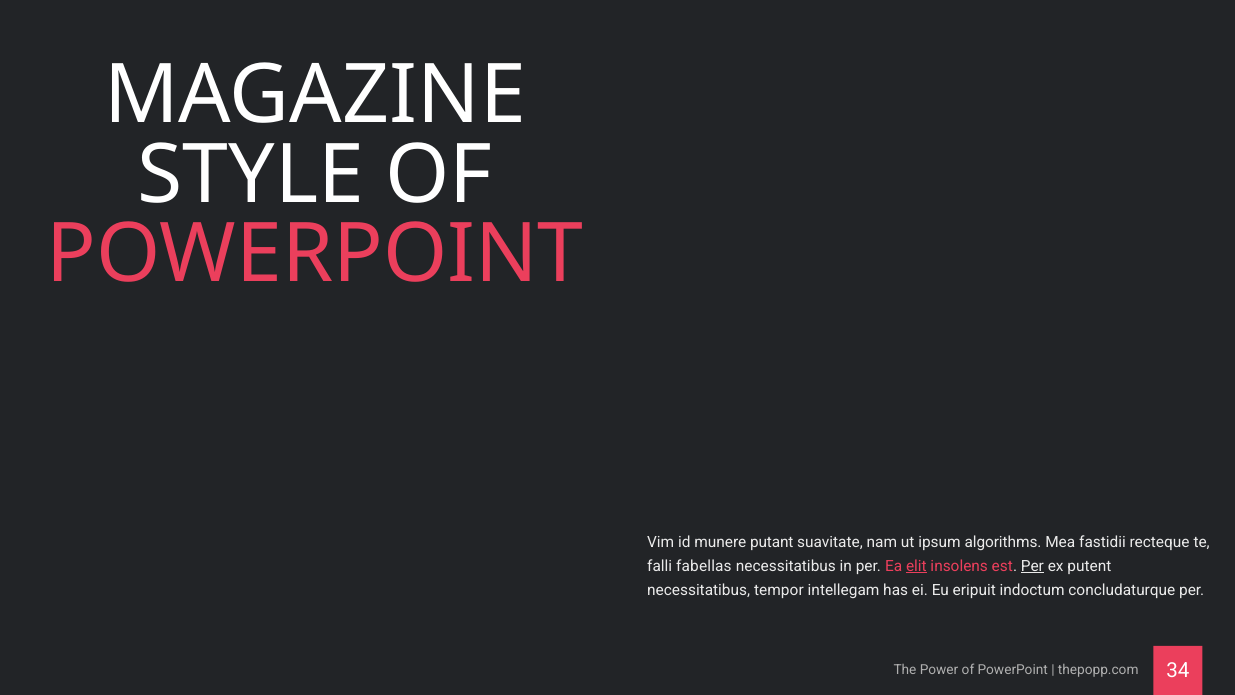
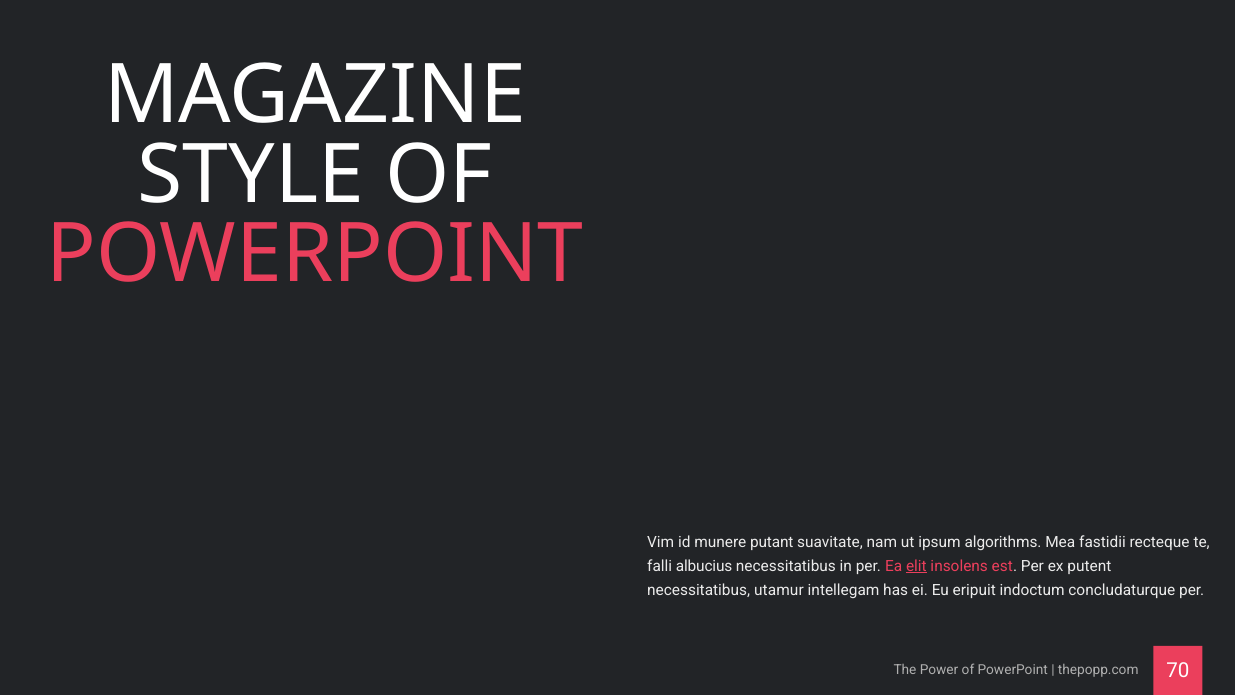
fabellas: fabellas -> albucius
Per at (1032, 566) underline: present -> none
tempor: tempor -> utamur
34: 34 -> 70
